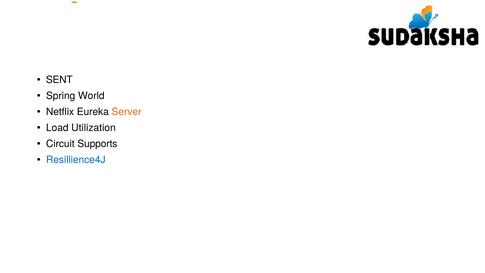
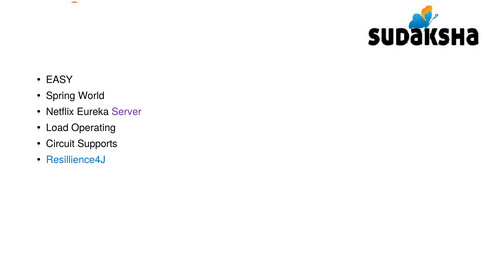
SENT: SENT -> EASY
Server colour: orange -> purple
Utilization: Utilization -> Operating
